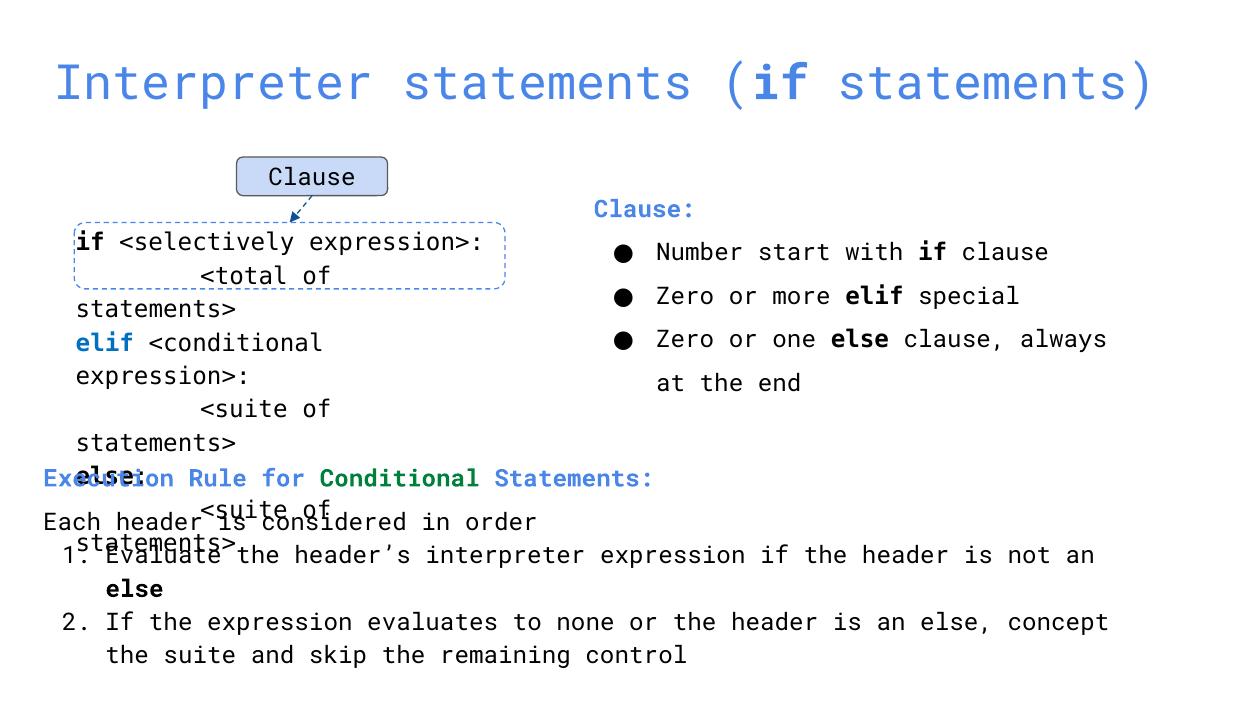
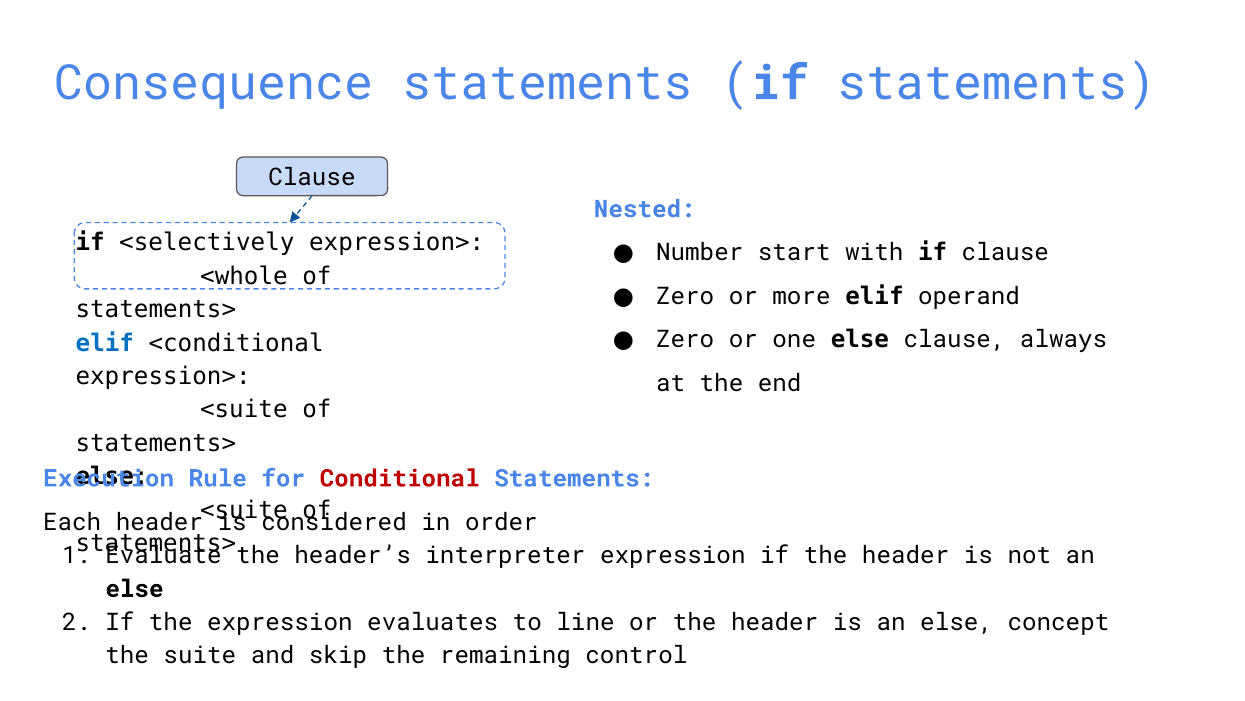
Interpreter at (214, 83): Interpreter -> Consequence
Clause at (645, 209): Clause -> Nested
<total: <total -> <whole
special: special -> operand
Conditional colour: green -> red
none: none -> line
